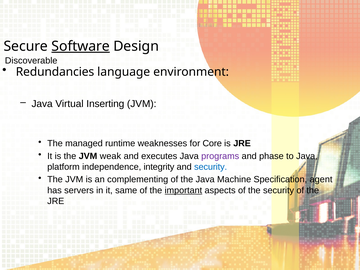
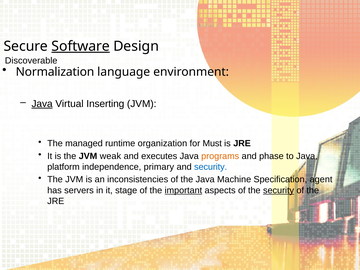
Redundancies: Redundancies -> Normalization
Java at (42, 104) underline: none -> present
weaknesses: weaknesses -> organization
Core: Core -> Must
programs colour: purple -> orange
integrity: integrity -> primary
complementing: complementing -> inconsistencies
same: same -> stage
security at (279, 190) underline: none -> present
